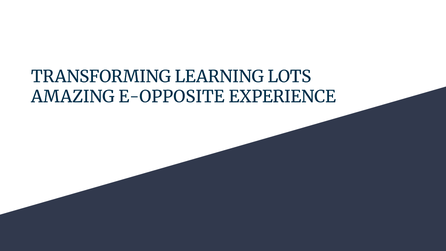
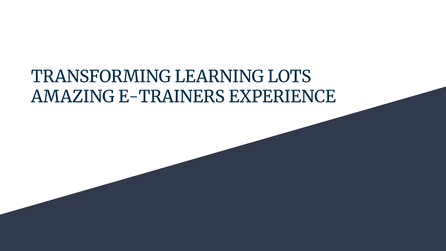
E-OPPOSITE: E-OPPOSITE -> E-TRAINERS
